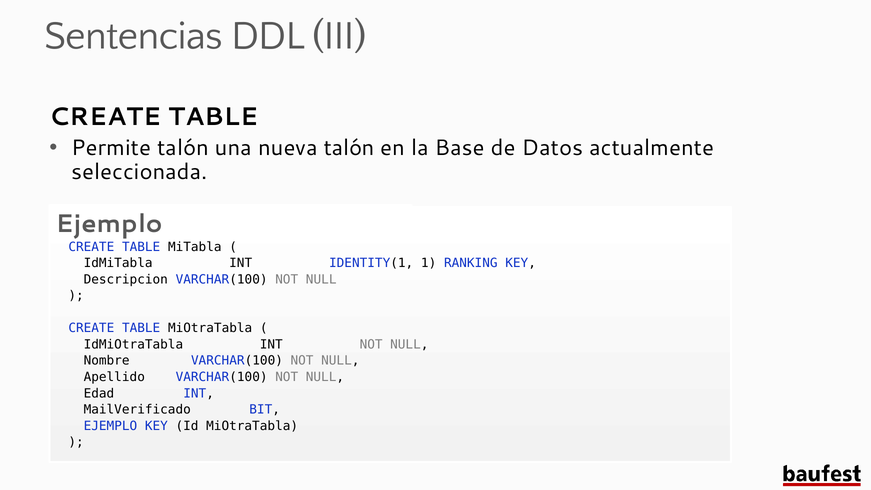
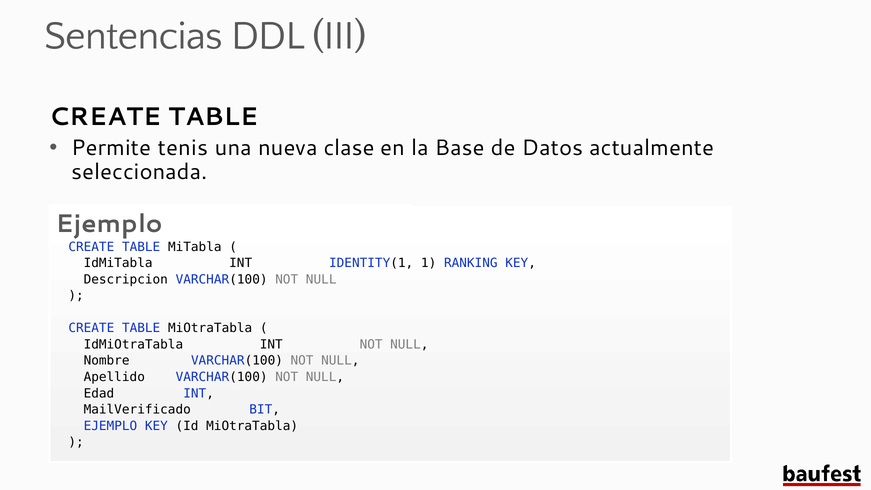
Permite talón: talón -> tenis
nueva talón: talón -> clase
